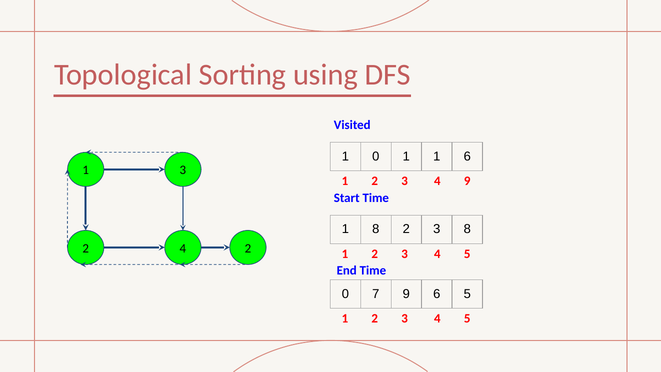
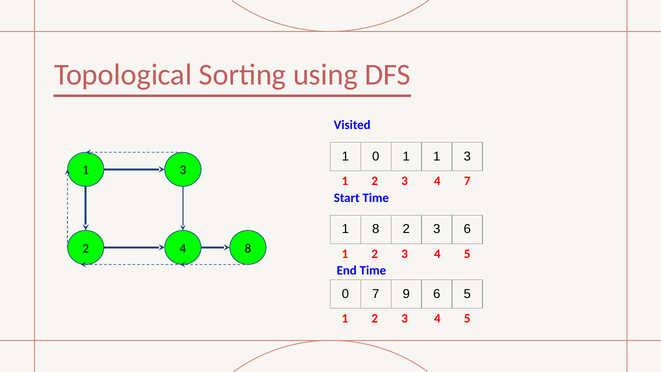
1 1 6: 6 -> 3
4 9: 9 -> 7
3 8: 8 -> 6
4 2: 2 -> 8
